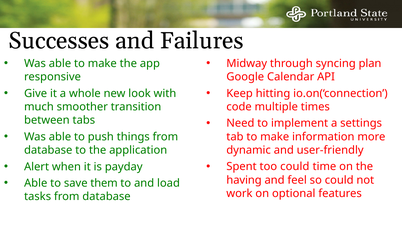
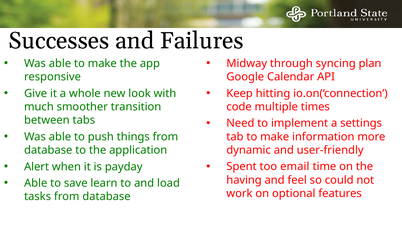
too could: could -> email
them: them -> learn
